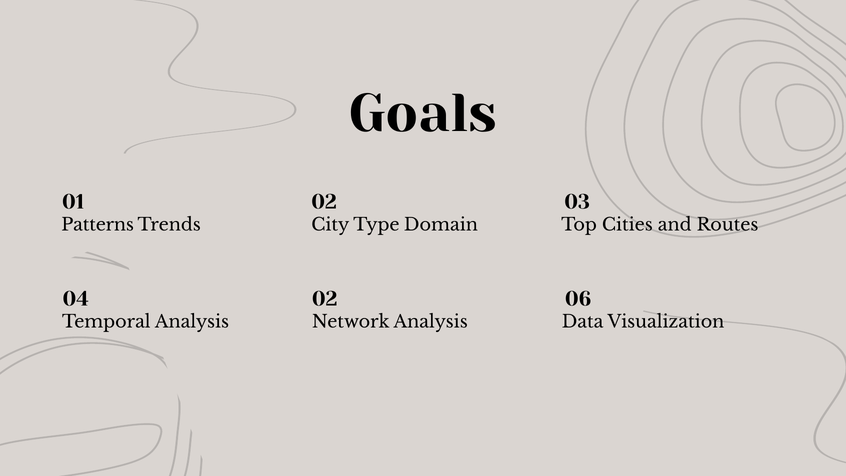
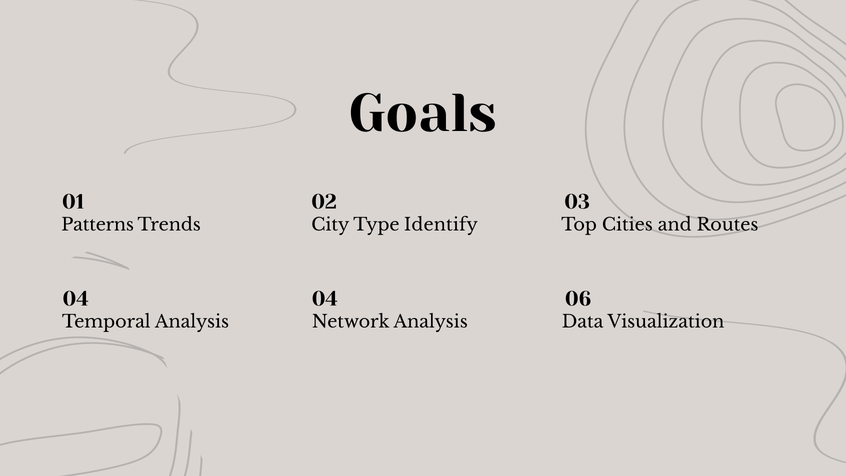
Domain: Domain -> Identify
04 02: 02 -> 04
